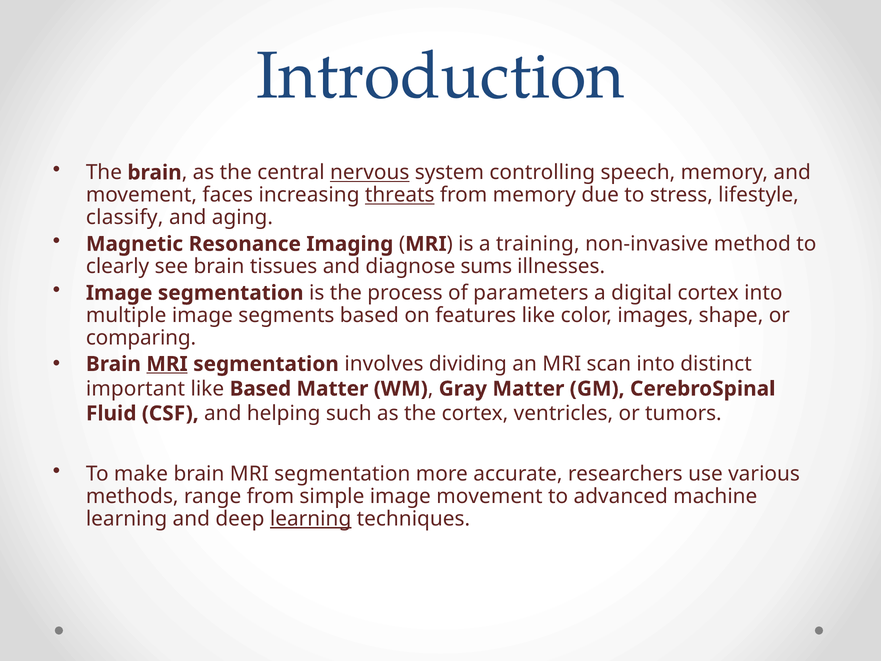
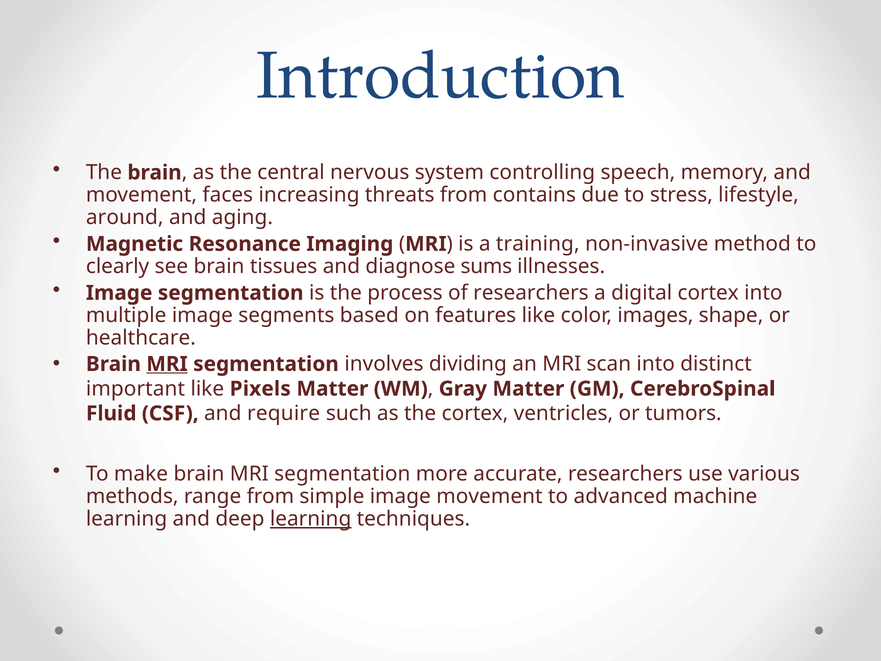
nervous underline: present -> none
threats underline: present -> none
from memory: memory -> contains
classify: classify -> around
of parameters: parameters -> researchers
comparing: comparing -> healthcare
like Based: Based -> Pixels
helping: helping -> require
